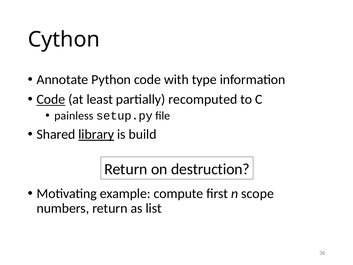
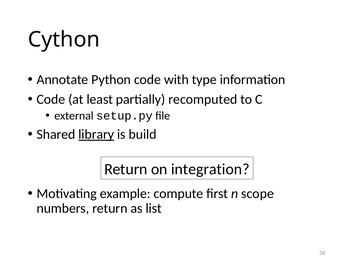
Code at (51, 99) underline: present -> none
painless: painless -> external
destruction: destruction -> integration
